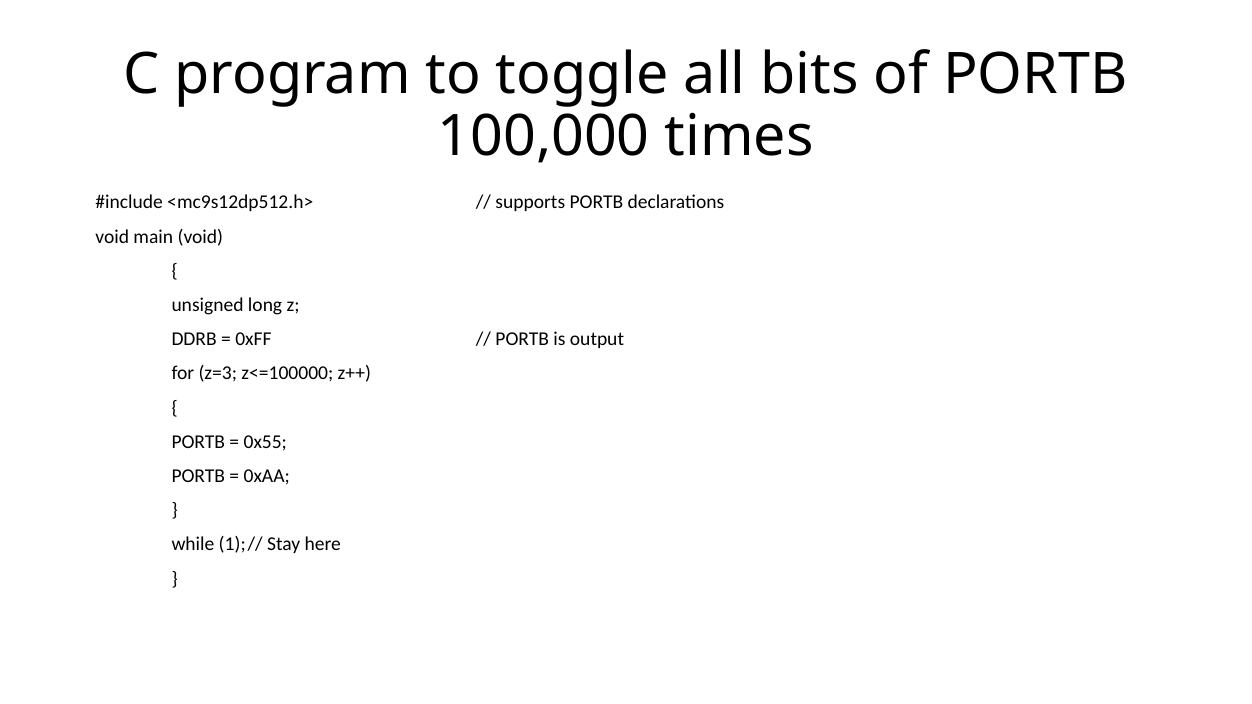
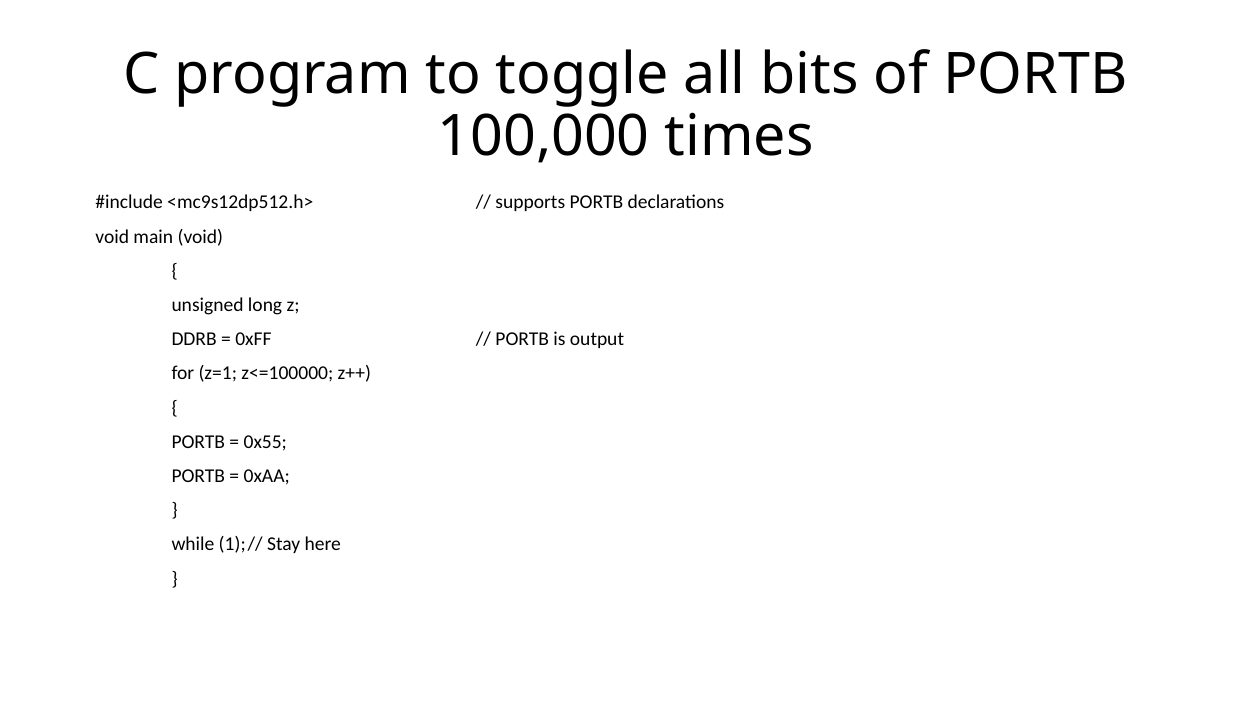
z=3: z=3 -> z=1
